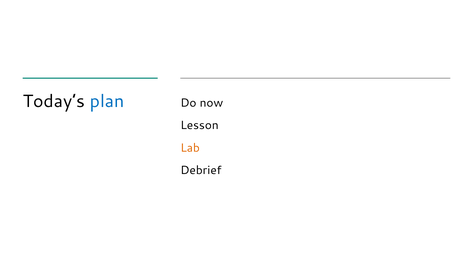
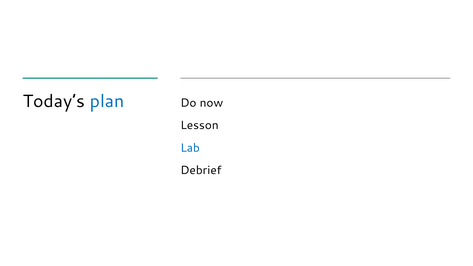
Lab colour: orange -> blue
